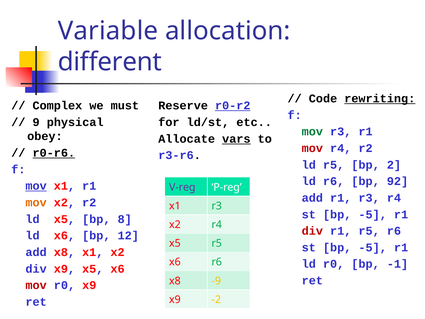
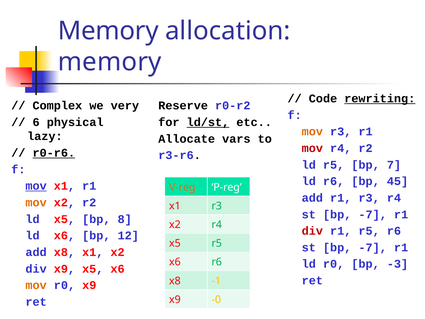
Variable at (108, 31): Variable -> Memory
different at (110, 62): different -> memory
must: must -> very
r0-r2 underline: present -> none
9: 9 -> 6
ld/st underline: none -> present
mov at (312, 132) colour: green -> orange
obey: obey -> lazy
vars underline: present -> none
2: 2 -> 7
92: 92 -> 45
V-reg colour: purple -> orange
-5 at (373, 214): -5 -> -7
-5 at (373, 247): -5 -> -7
-1: -1 -> -3
-9: -9 -> -1
mov at (36, 285) colour: red -> orange
-2: -2 -> -0
